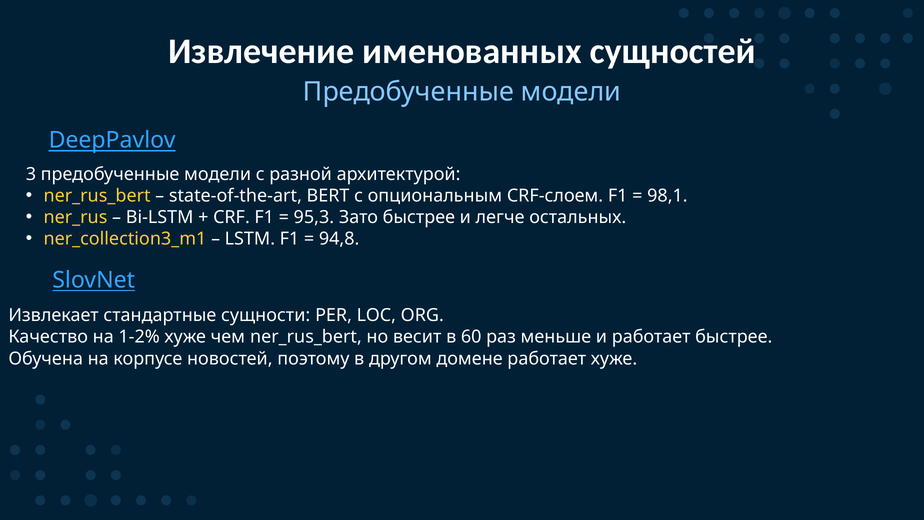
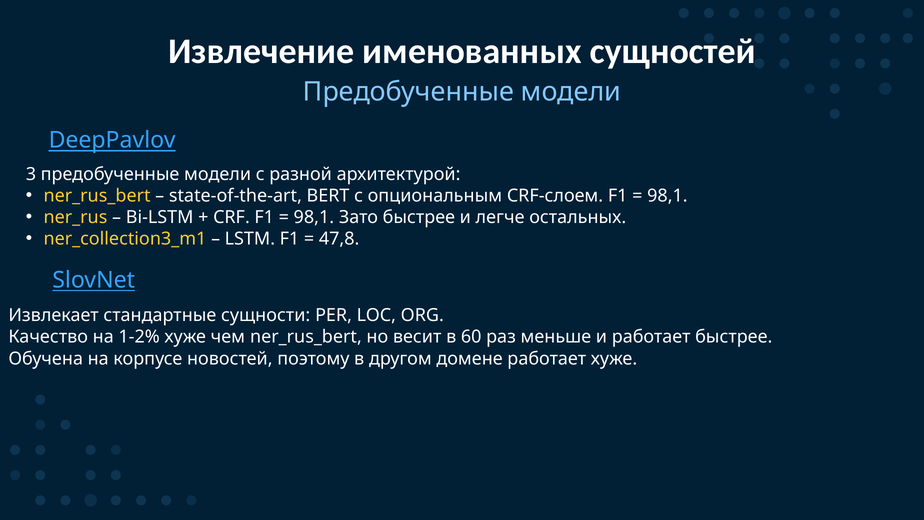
95,3 at (314, 217): 95,3 -> 98,1
94,8: 94,8 -> 47,8
